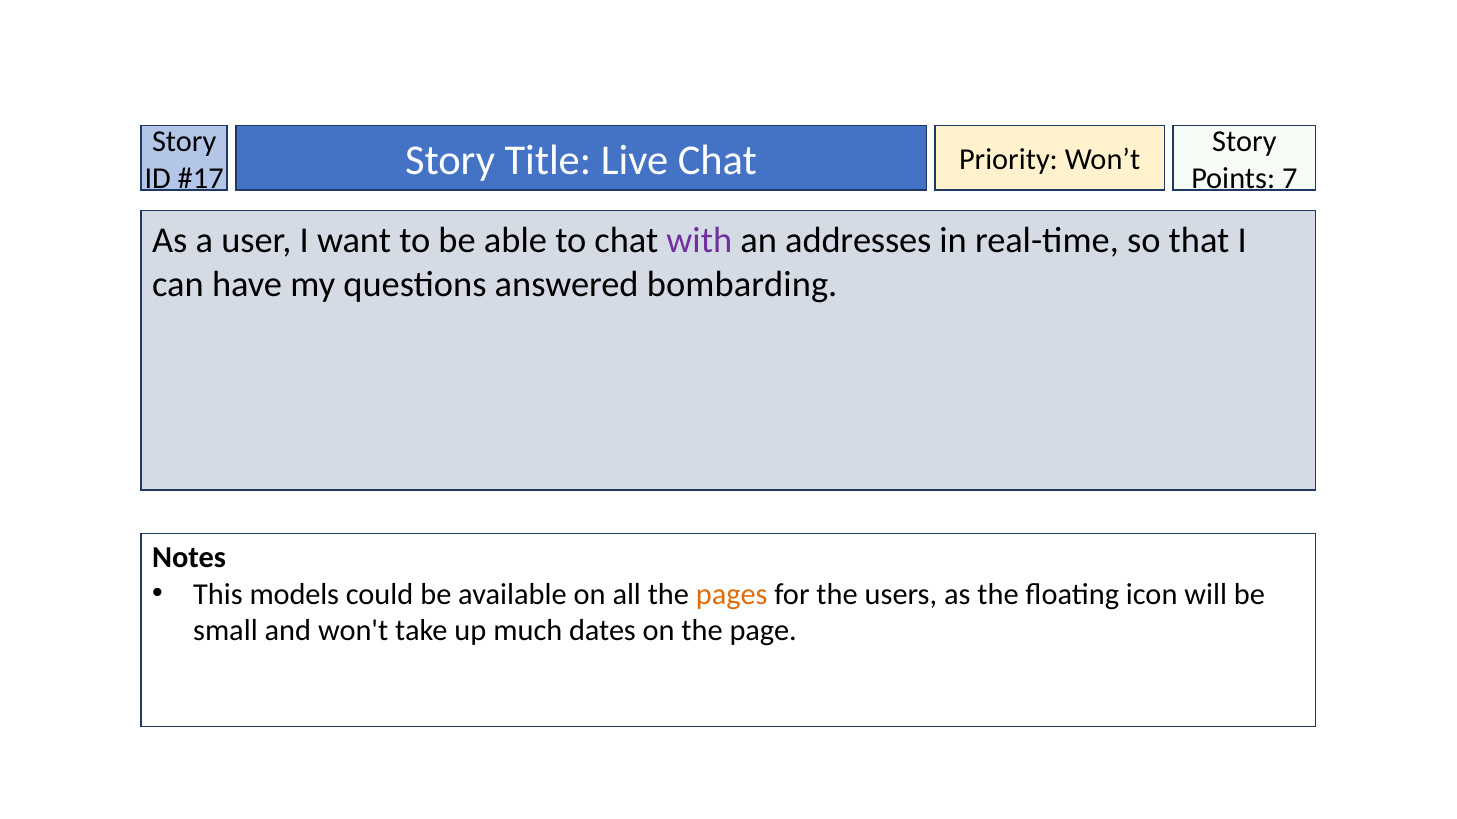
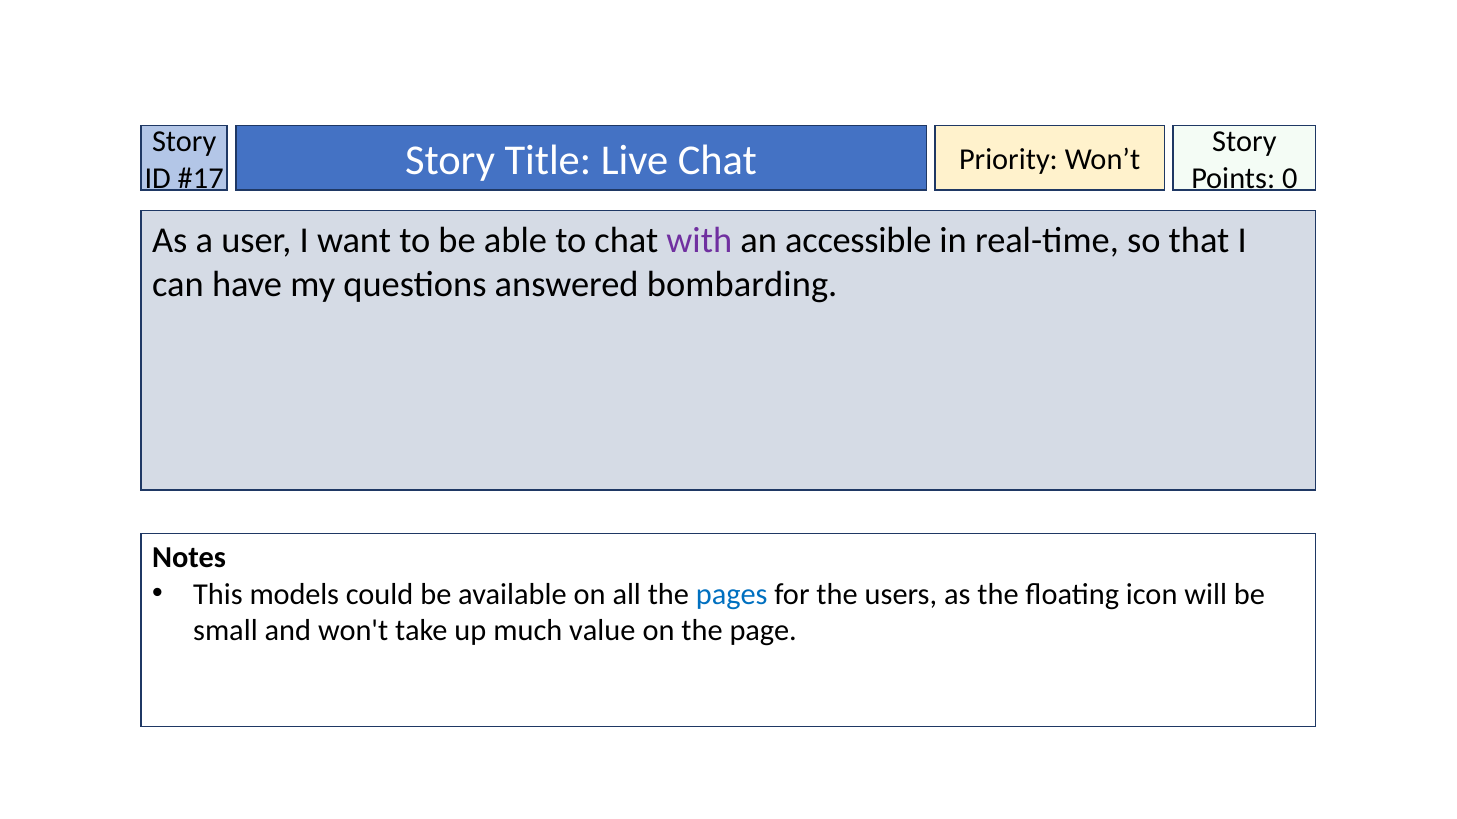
7: 7 -> 0
addresses: addresses -> accessible
pages colour: orange -> blue
dates: dates -> value
